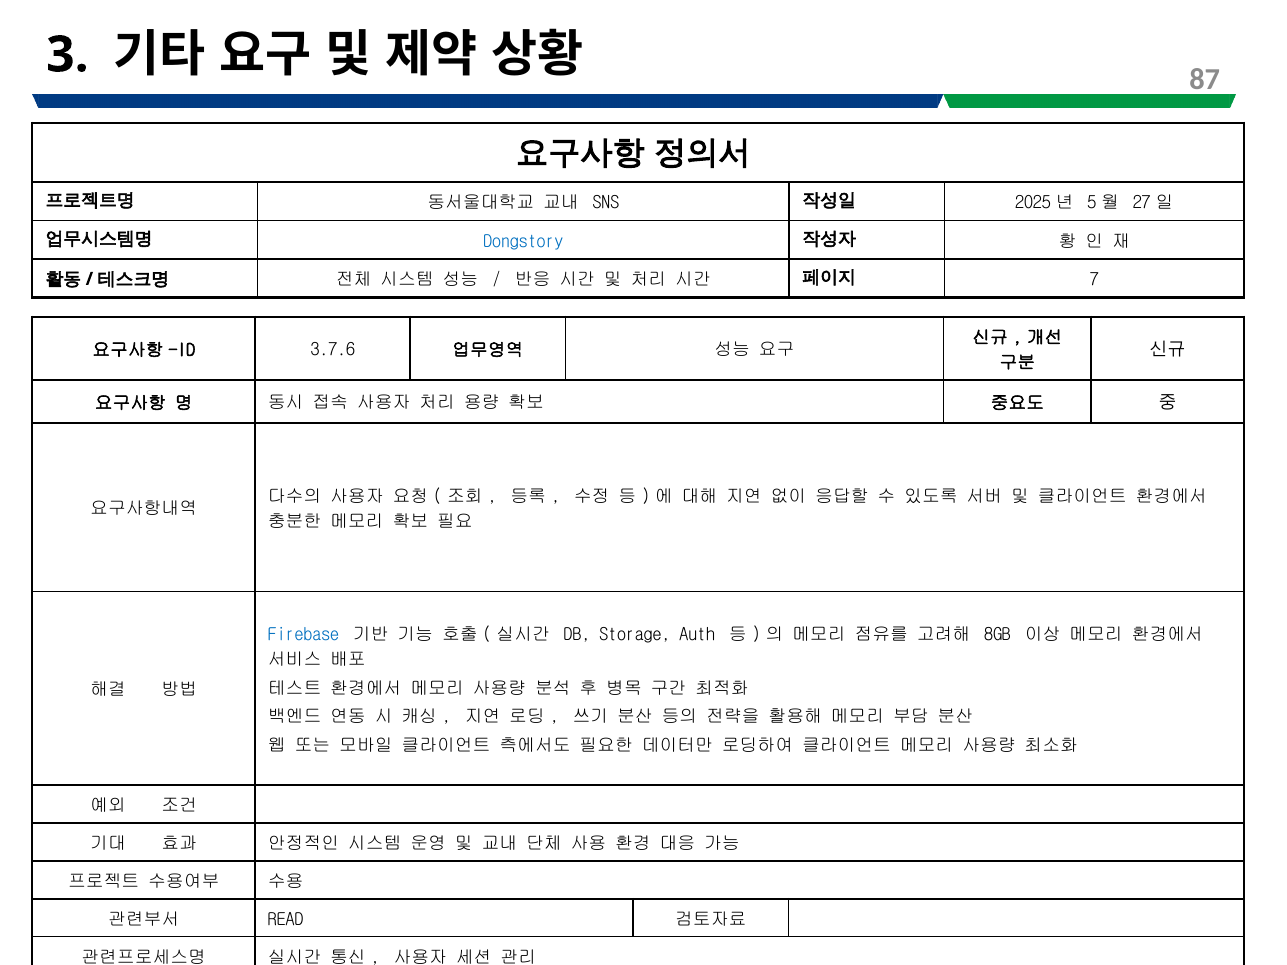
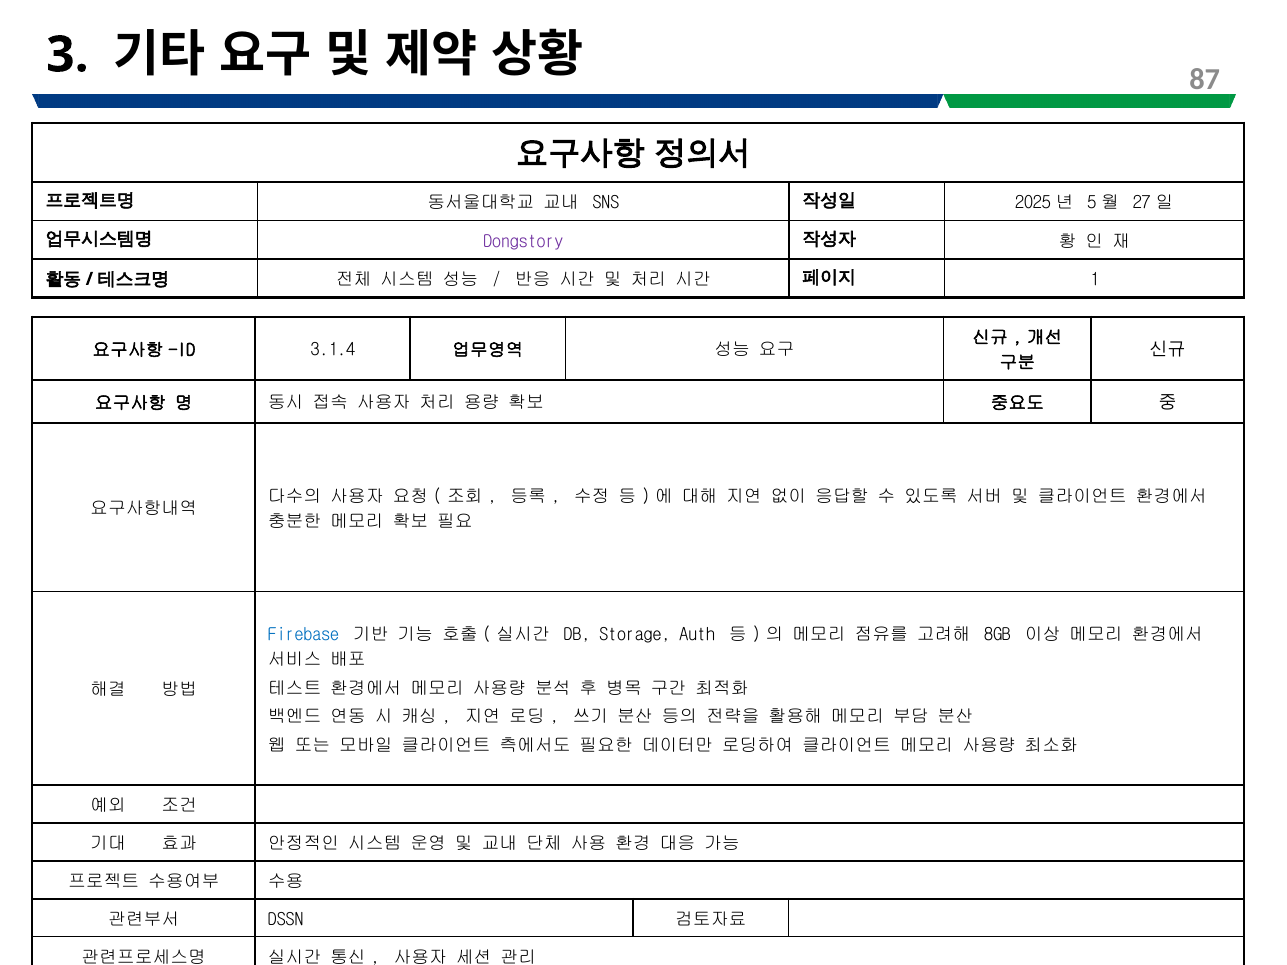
Dongstory colour: blue -> purple
7: 7 -> 1
3.7.6: 3.7.6 -> 3.1.4
READ: READ -> DSSN
